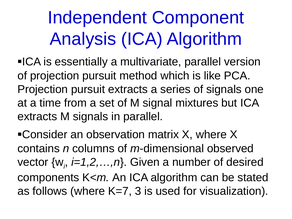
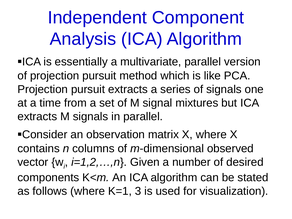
K=7: K=7 -> K=1
